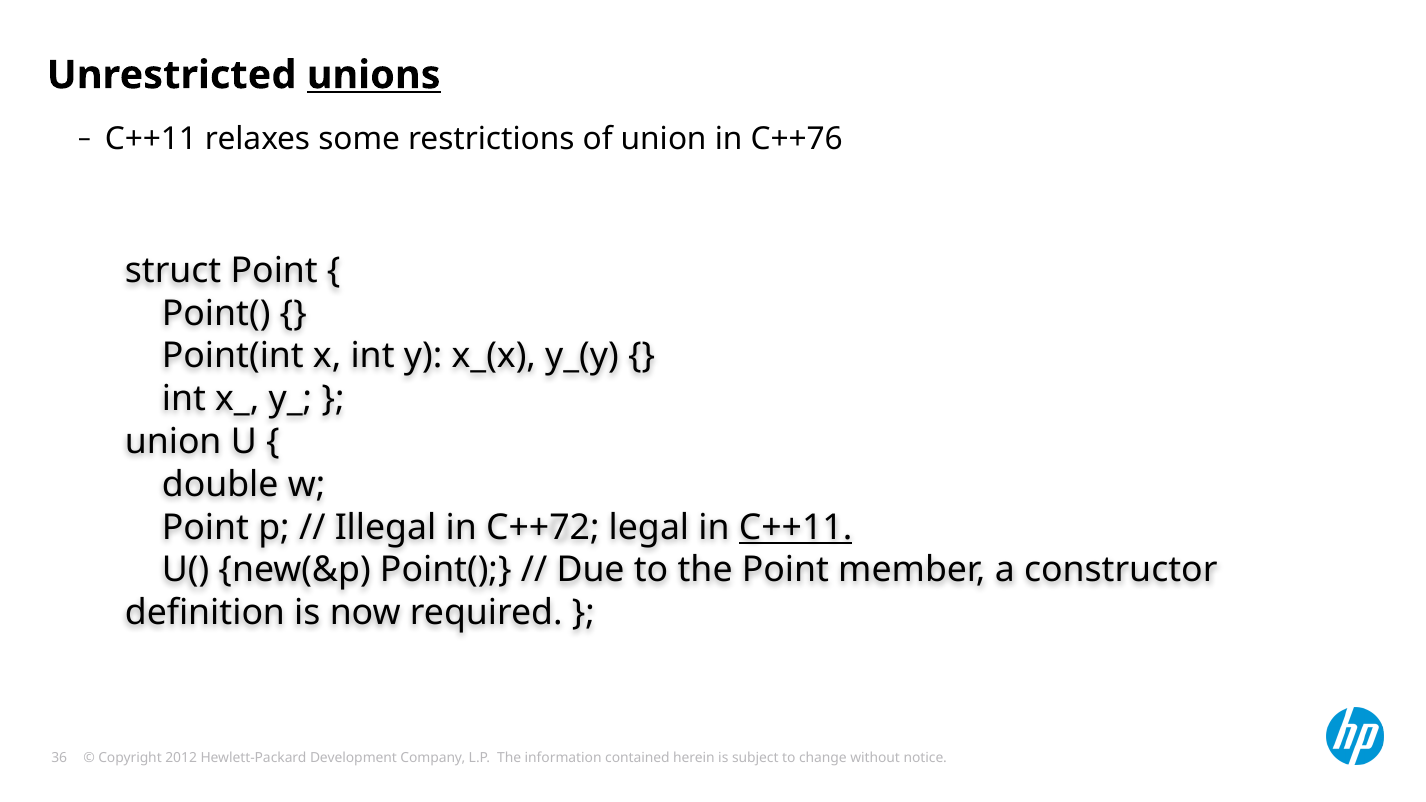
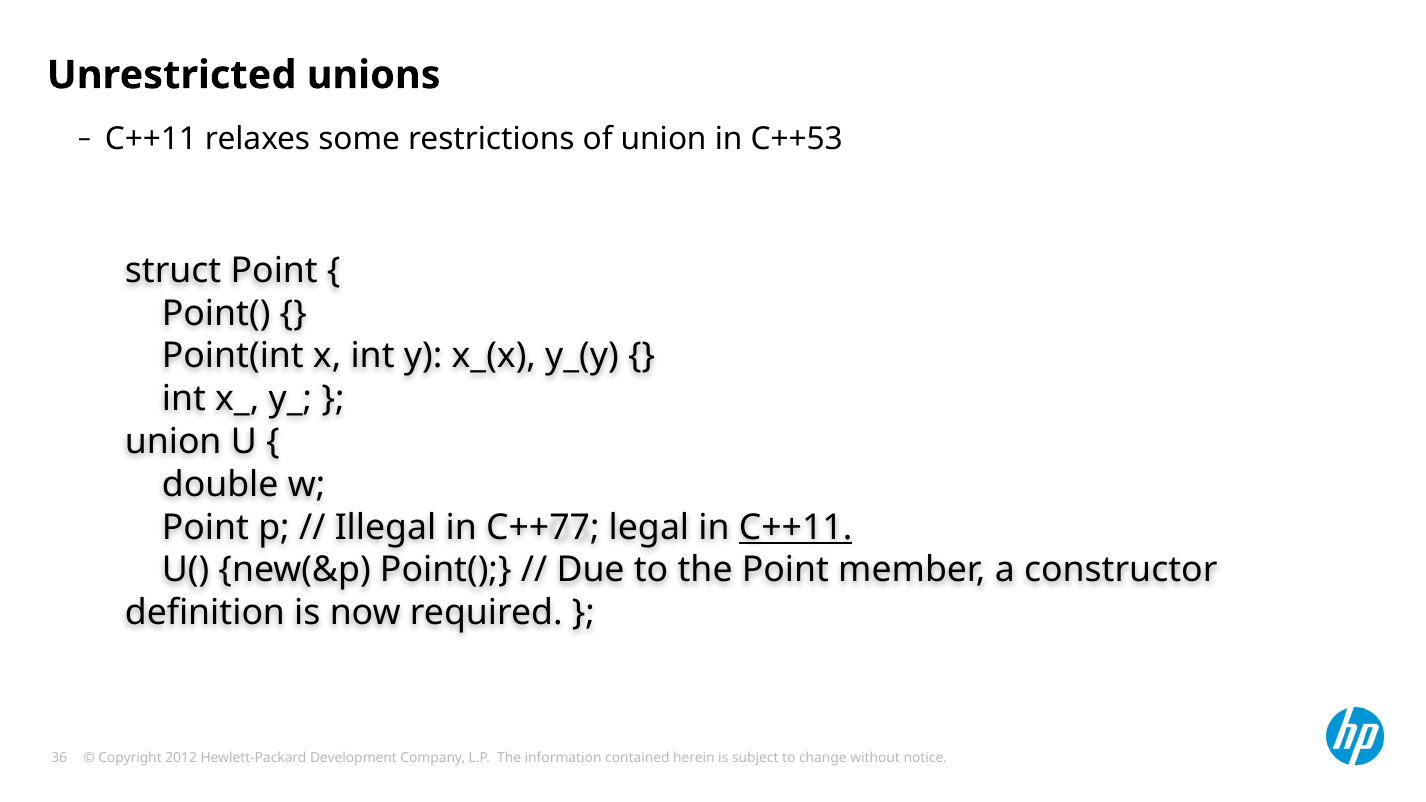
unions underline: present -> none
C++76: C++76 -> C++53
C++72: C++72 -> C++77
